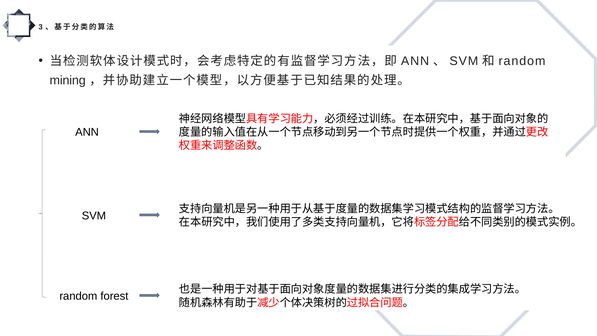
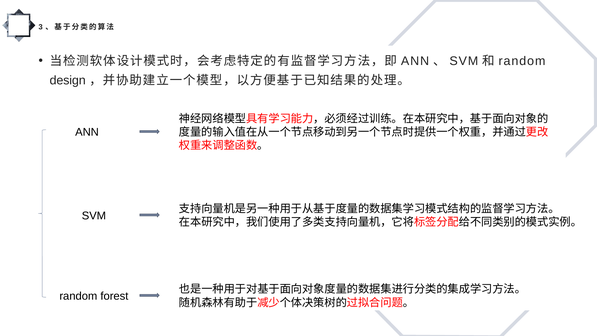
mining: mining -> design
